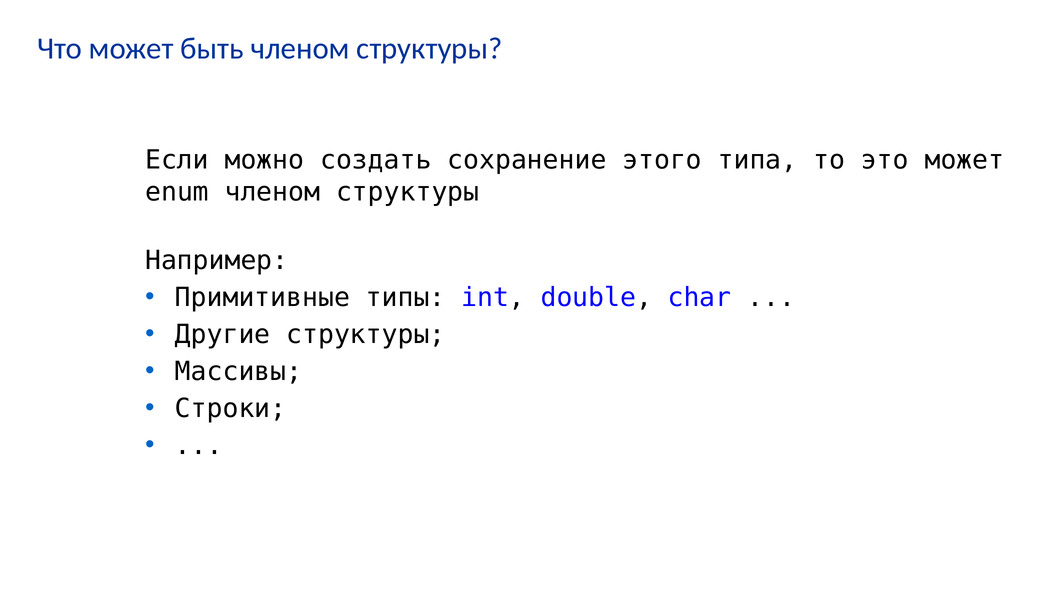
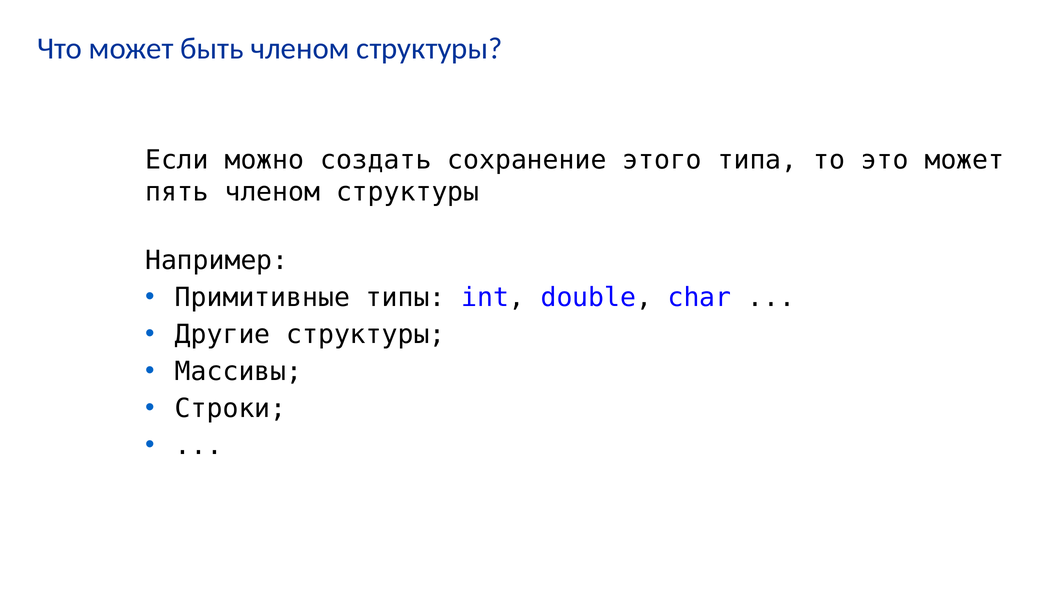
enum: enum -> пять
